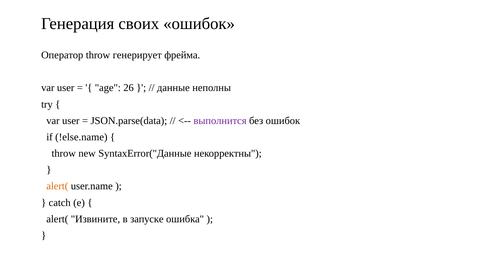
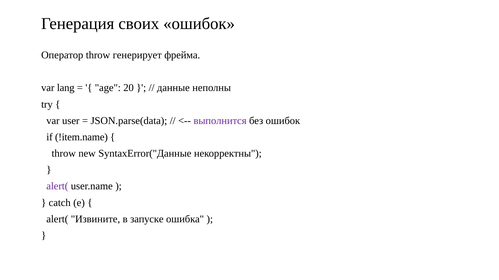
user at (66, 88): user -> lang
26: 26 -> 20
!else.name: !else.name -> !item.name
alert( at (57, 187) colour: orange -> purple
